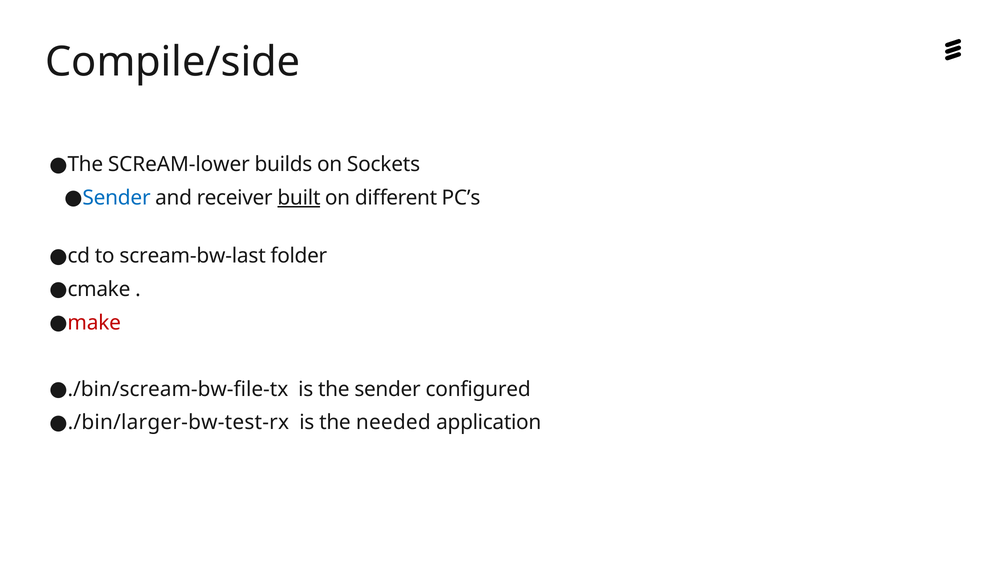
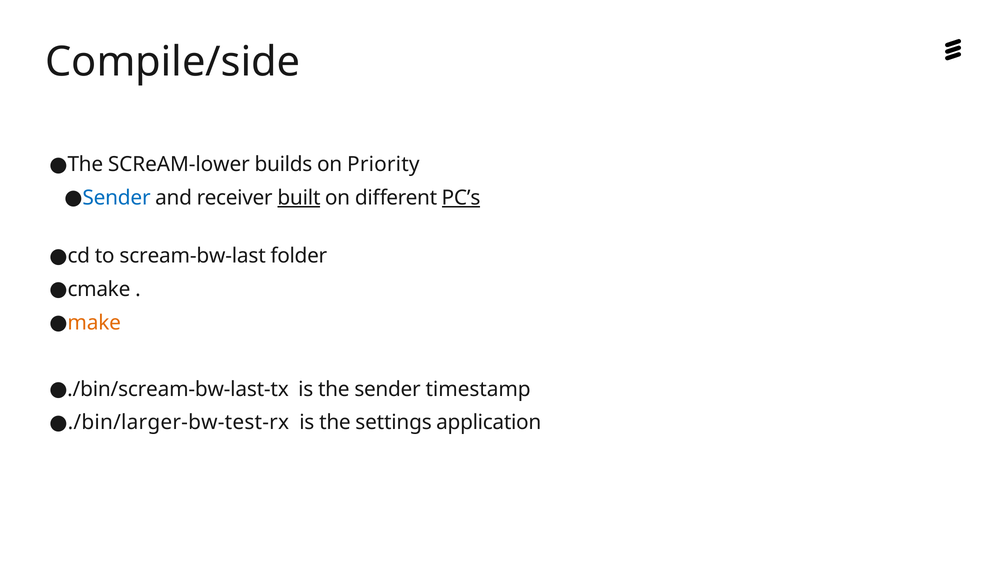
Sockets: Sockets -> Priority
PC’s underline: none -> present
make colour: red -> orange
./bin/scream-bw-file-tx: ./bin/scream-bw-file-tx -> ./bin/scream-bw-last-tx
configured: configured -> timestamp
needed: needed -> settings
